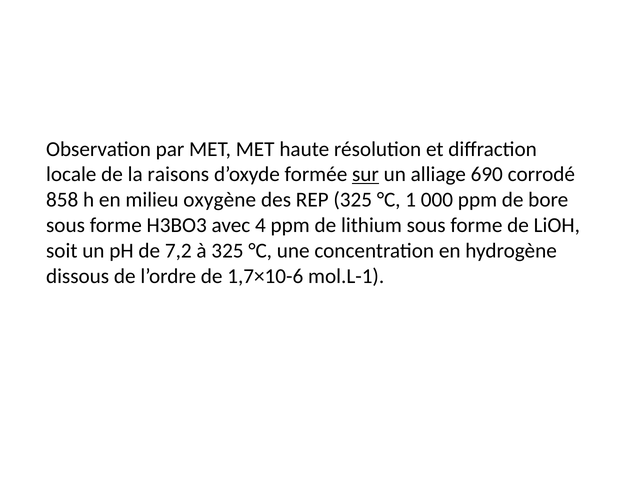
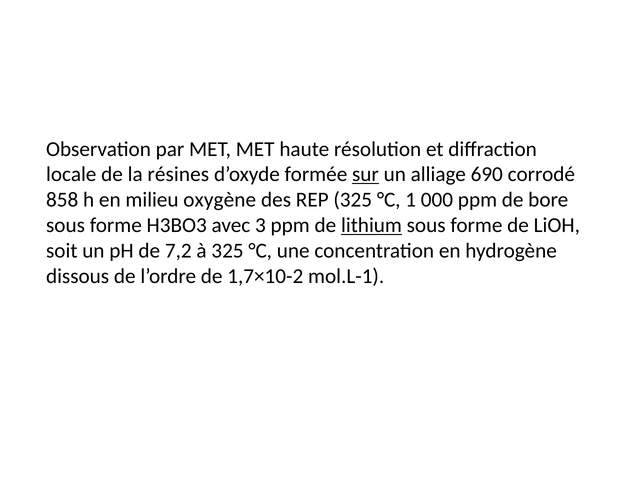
raisons: raisons -> résines
4: 4 -> 3
lithium underline: none -> present
1,7×10-6: 1,7×10-6 -> 1,7×10-2
